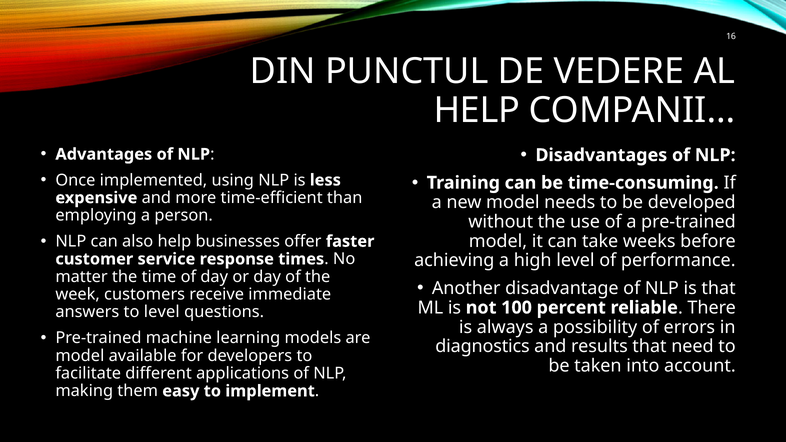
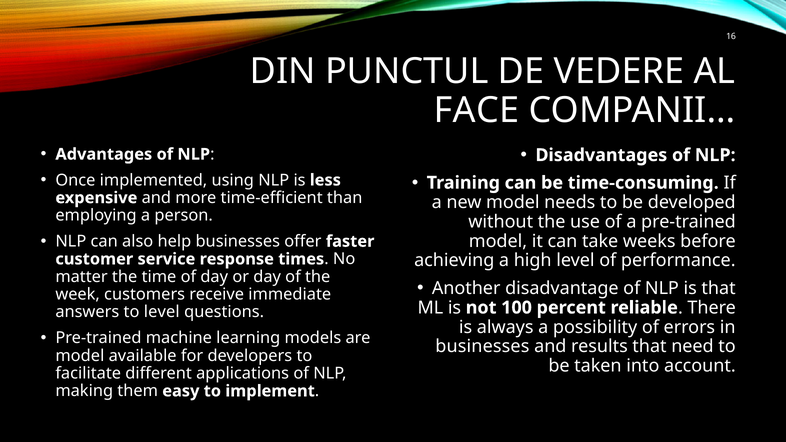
HELP at (477, 110): HELP -> FACE
diagnostics at (483, 347): diagnostics -> businesses
